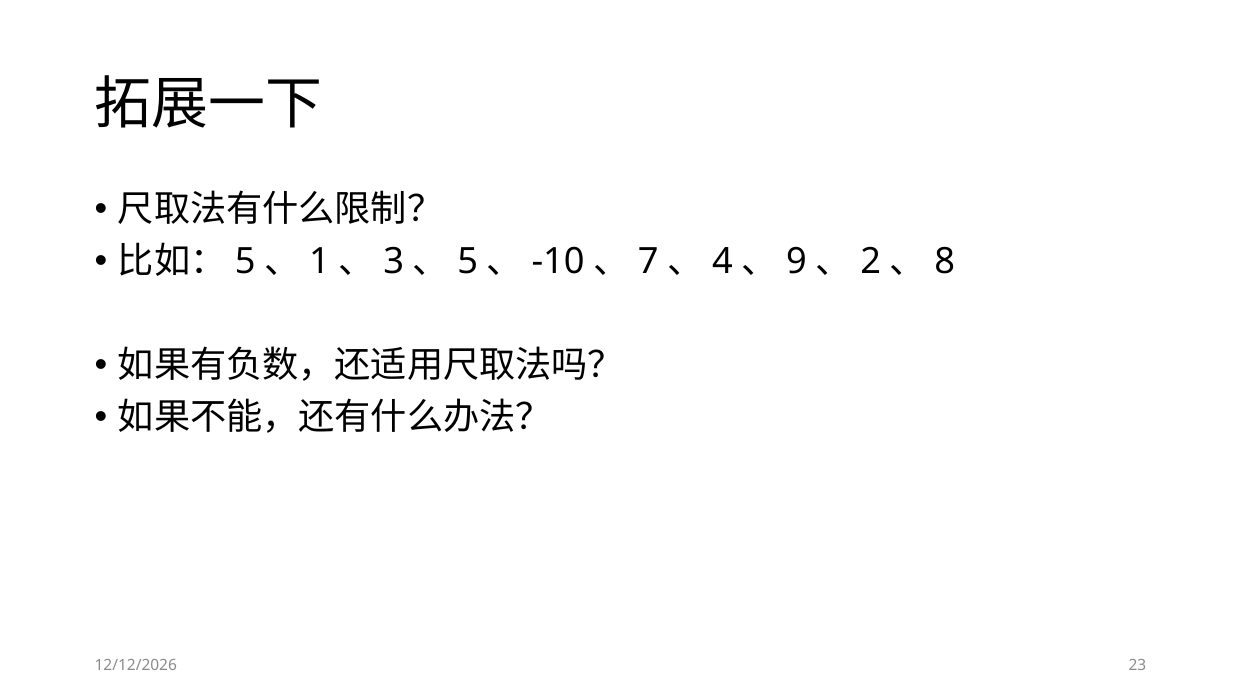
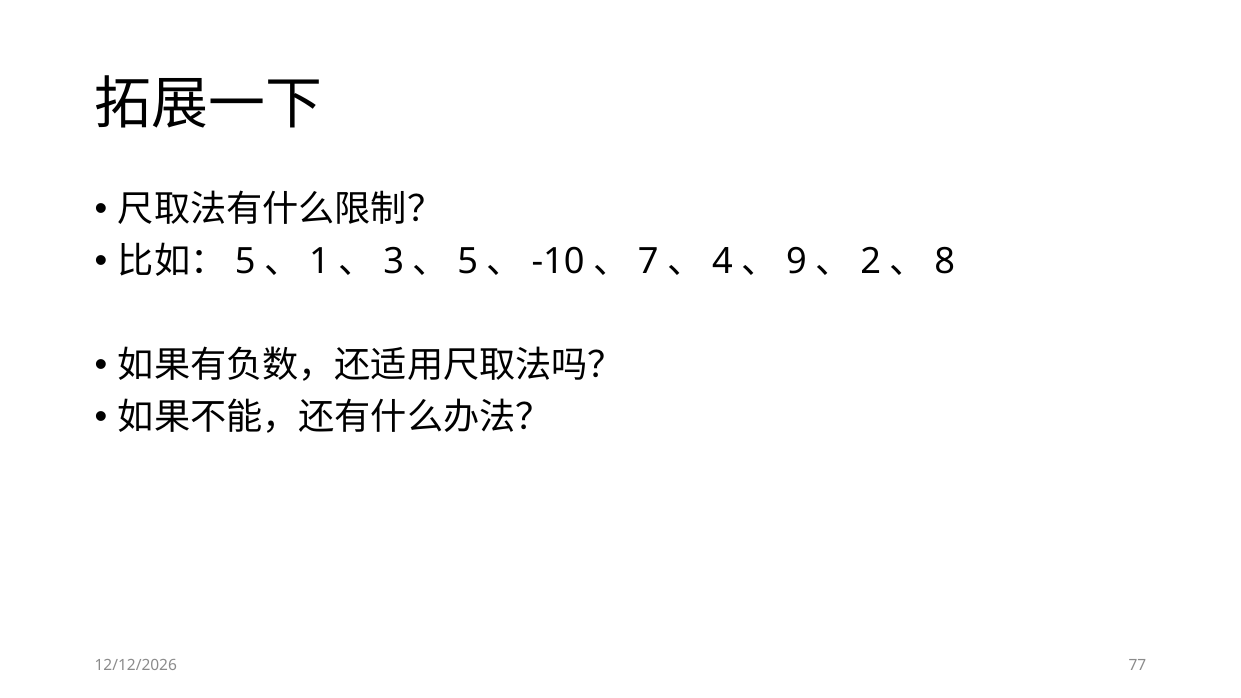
23: 23 -> 77
